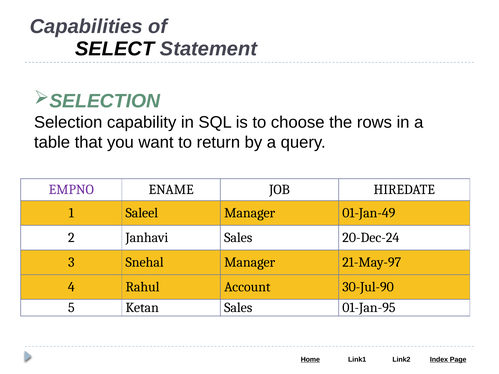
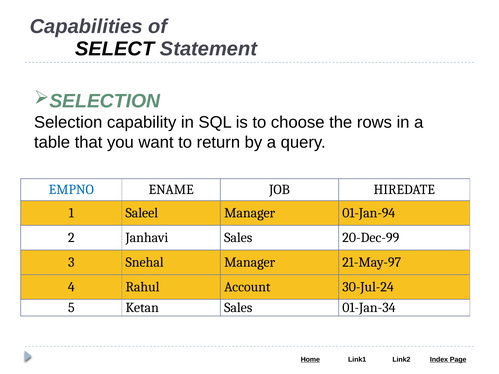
EMPNO colour: purple -> blue
01-Jan-49: 01-Jan-49 -> 01-Jan-94
20-Dec-24: 20-Dec-24 -> 20-Dec-99
30-Jul-90: 30-Jul-90 -> 30-Jul-24
01-Jan-95: 01-Jan-95 -> 01-Jan-34
